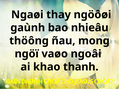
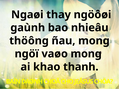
vaøo ngoâi: ngoâi -> mong
